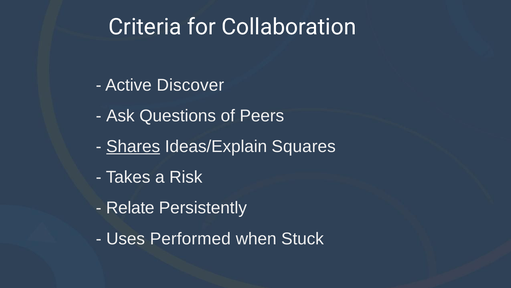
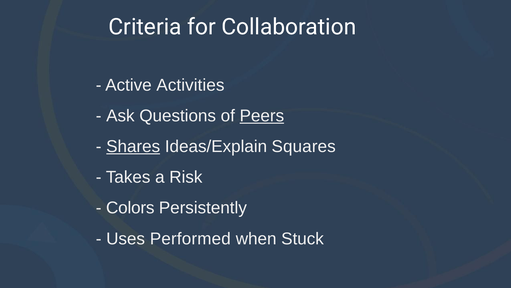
Discover: Discover -> Activities
Peers underline: none -> present
Relate: Relate -> Colors
